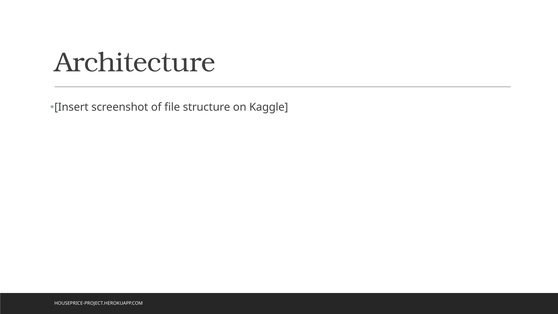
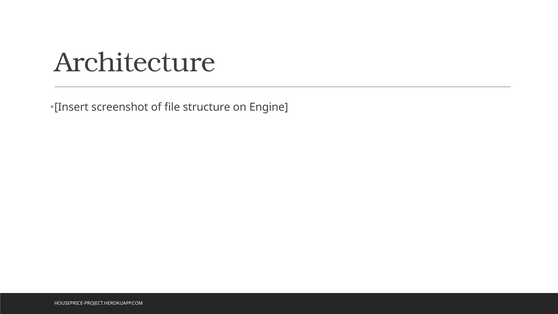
Kaggle: Kaggle -> Engine
